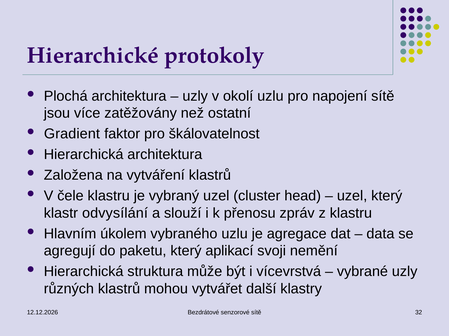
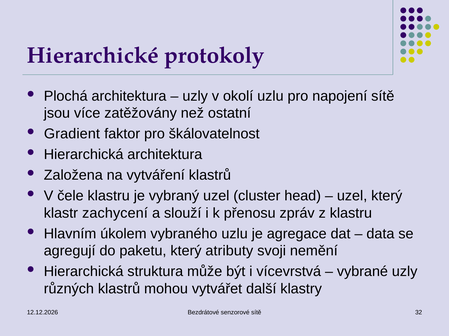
odvysílání: odvysílání -> zachycení
aplikací: aplikací -> atributy
